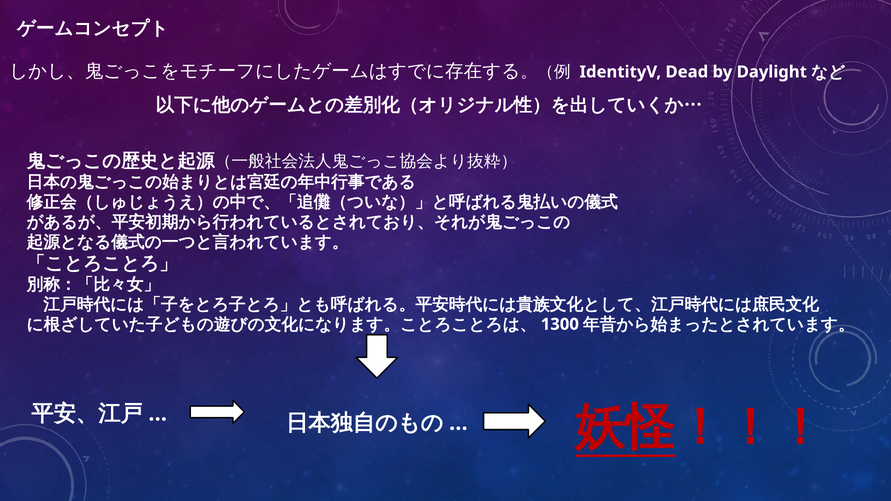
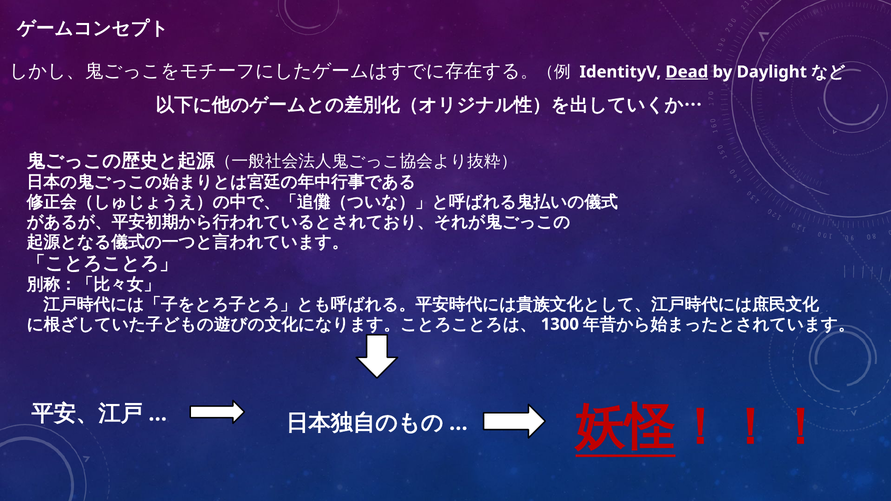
Dead underline: none -> present
